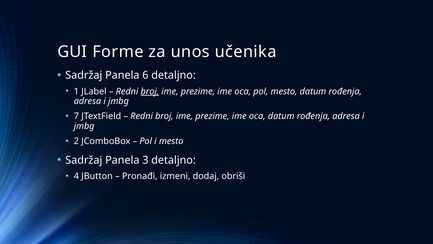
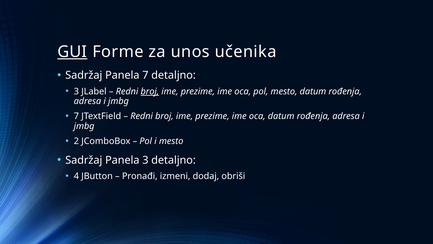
GUI underline: none -> present
Panela 6: 6 -> 7
1 at (76, 91): 1 -> 3
